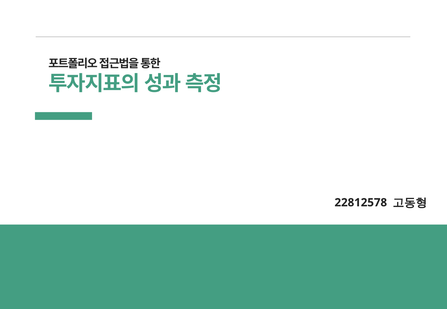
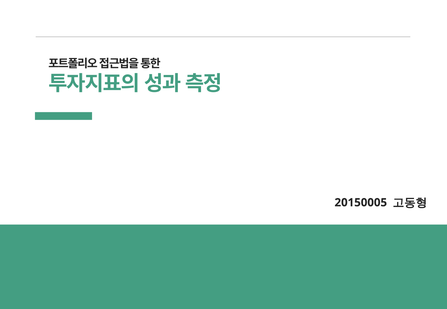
22812578: 22812578 -> 20150005
